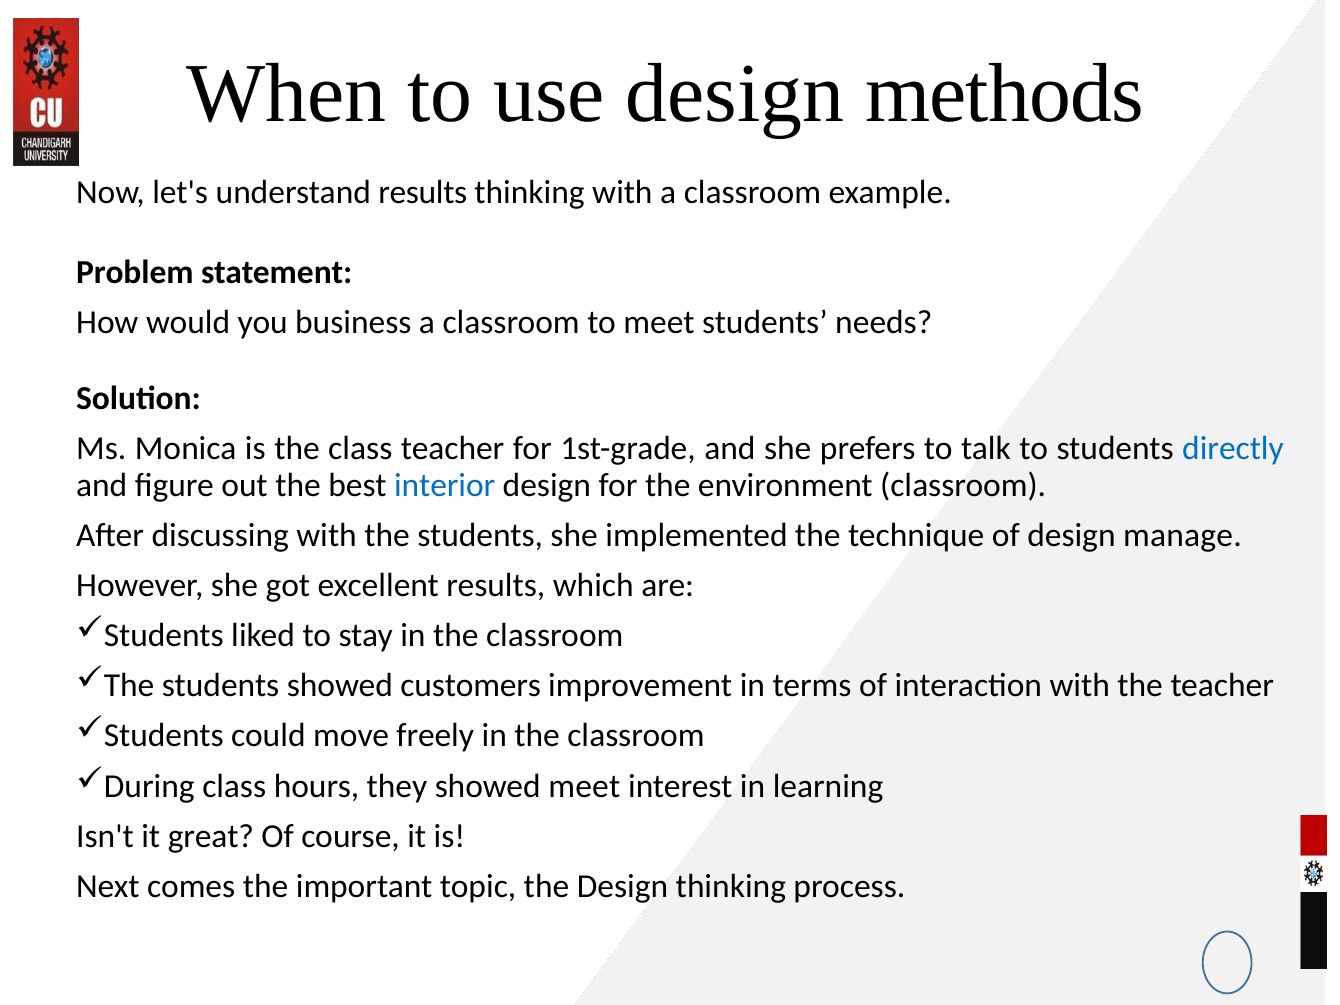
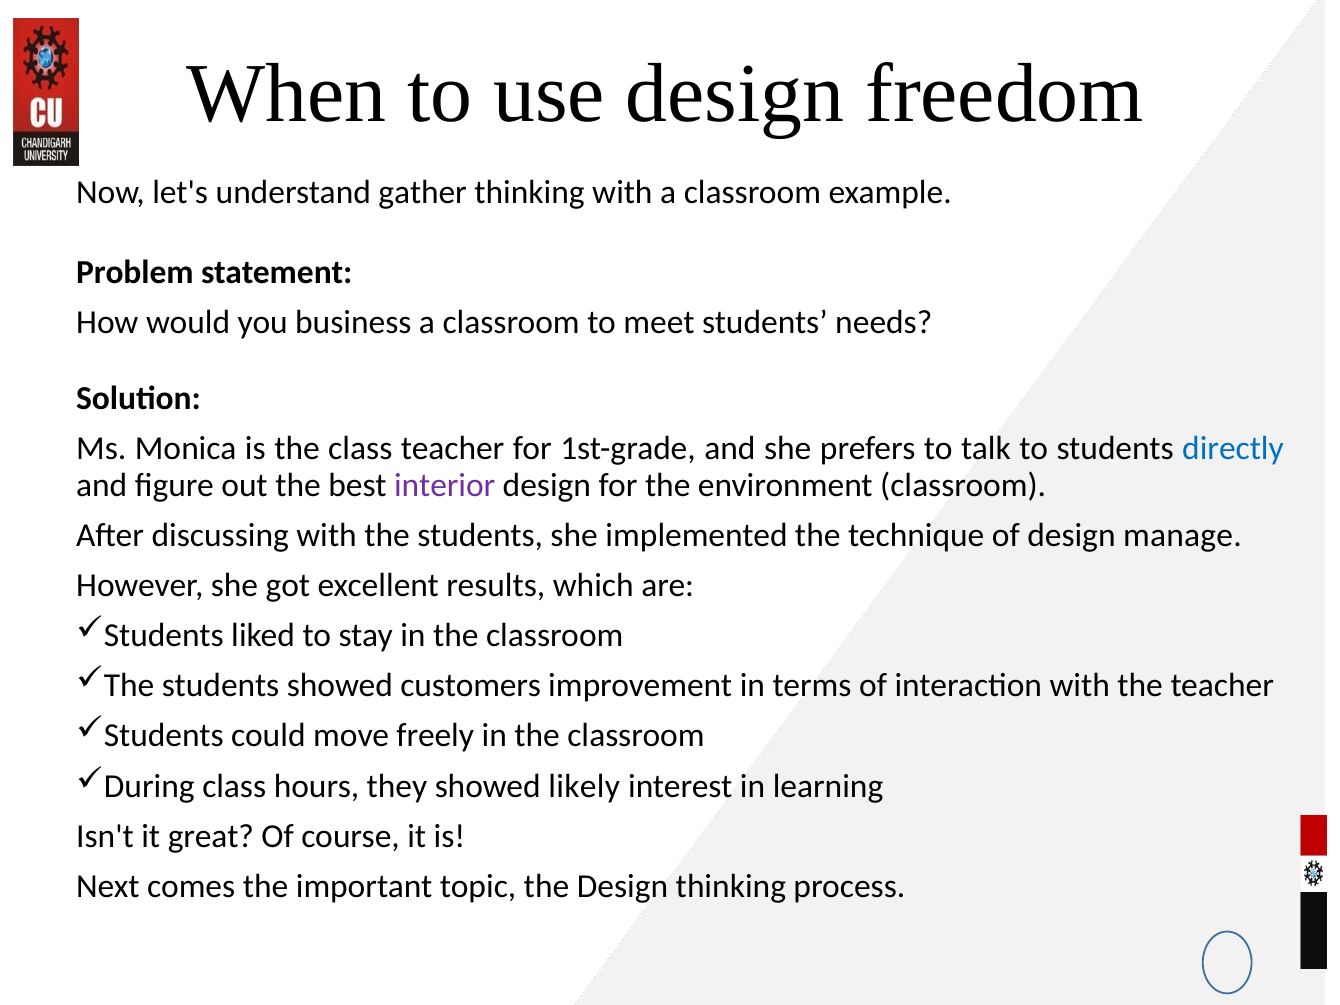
methods: methods -> freedom
understand results: results -> gather
interior colour: blue -> purple
showed meet: meet -> likely
